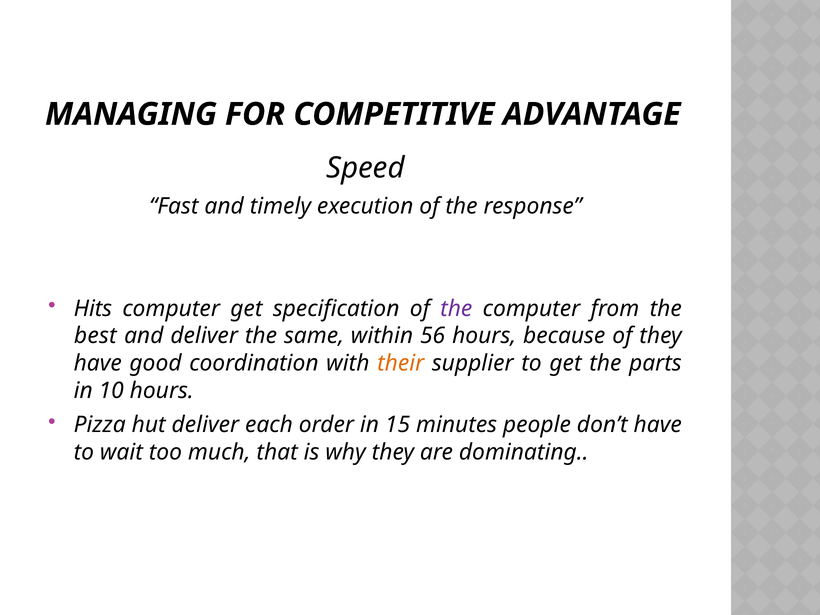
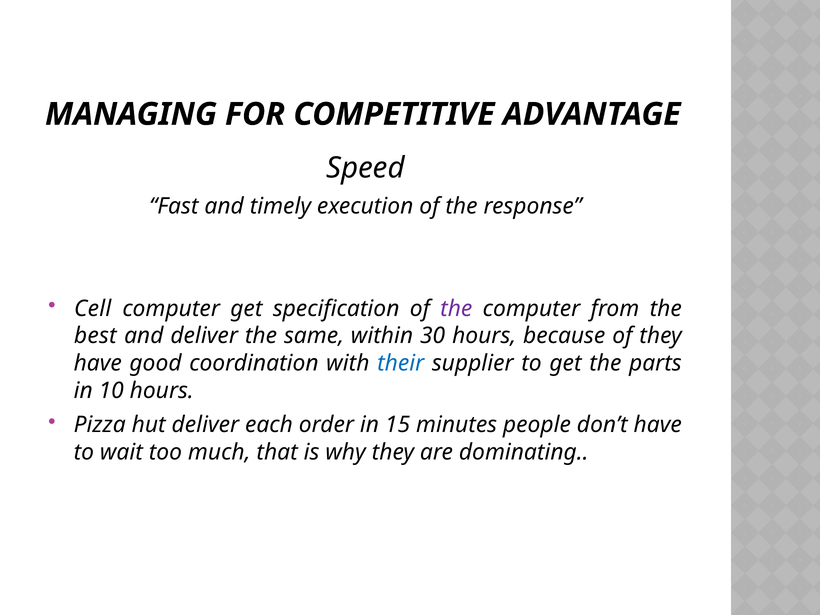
Hits: Hits -> Cell
56: 56 -> 30
their colour: orange -> blue
